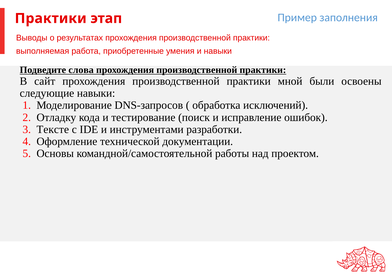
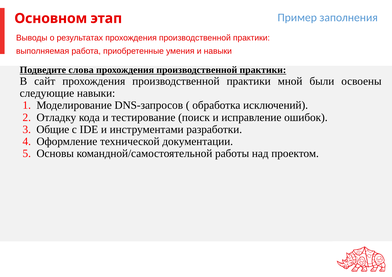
Практики at (51, 18): Практики -> Основном
Тексте: Тексте -> Общие
